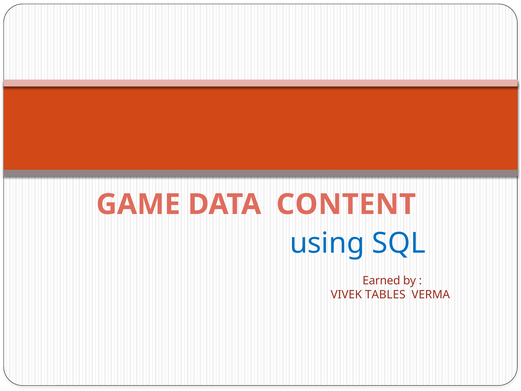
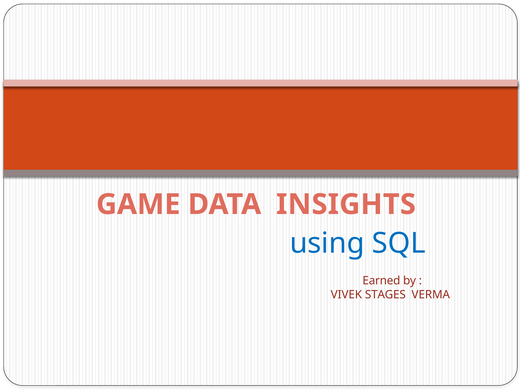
CONTENT: CONTENT -> INSIGHTS
TABLES: TABLES -> STAGES
